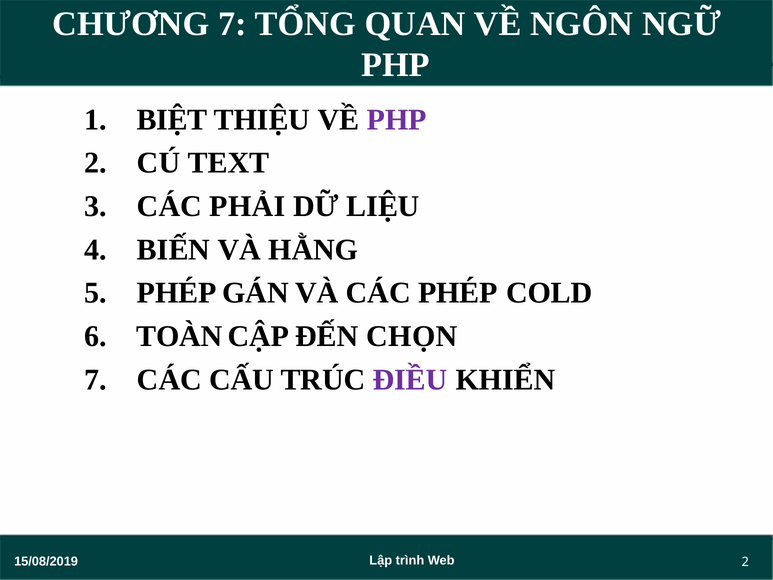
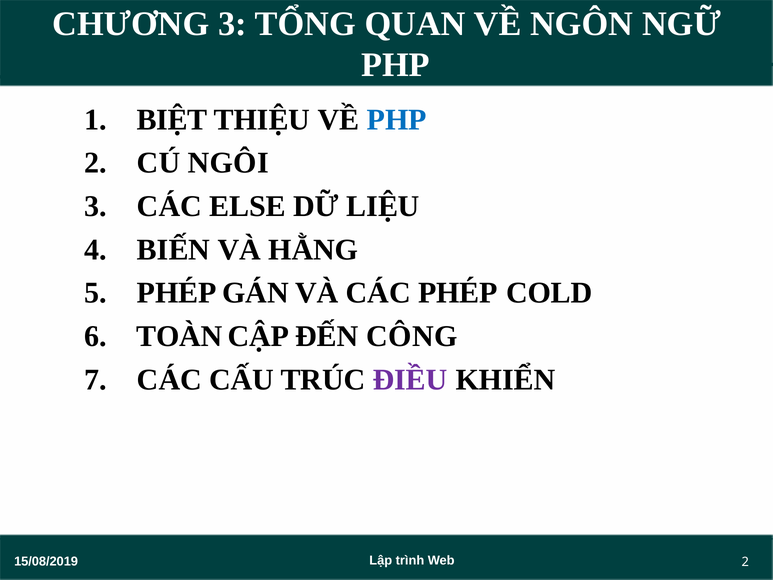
CHƯƠNG 7: 7 -> 3
PHP at (397, 120) colour: purple -> blue
TEXT: TEXT -> NGÔI
PHẢI: PHẢI -> ELSE
CHỌN: CHỌN -> CÔNG
